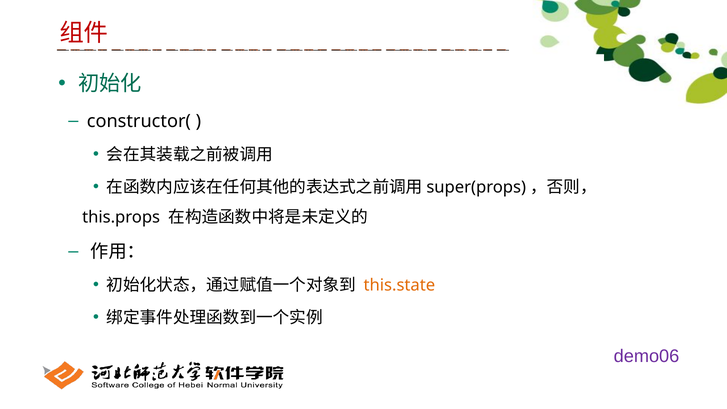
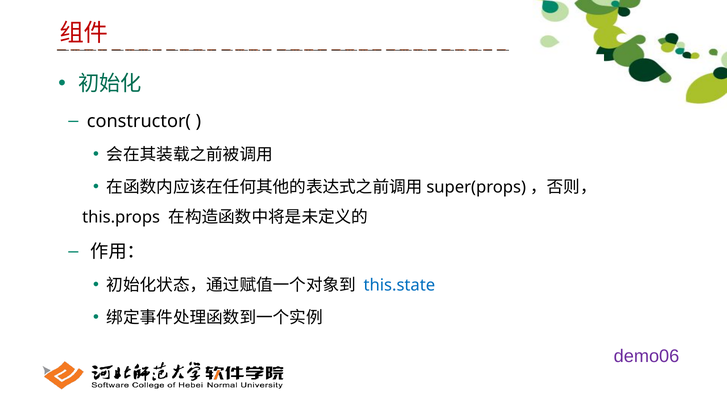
this.state colour: orange -> blue
